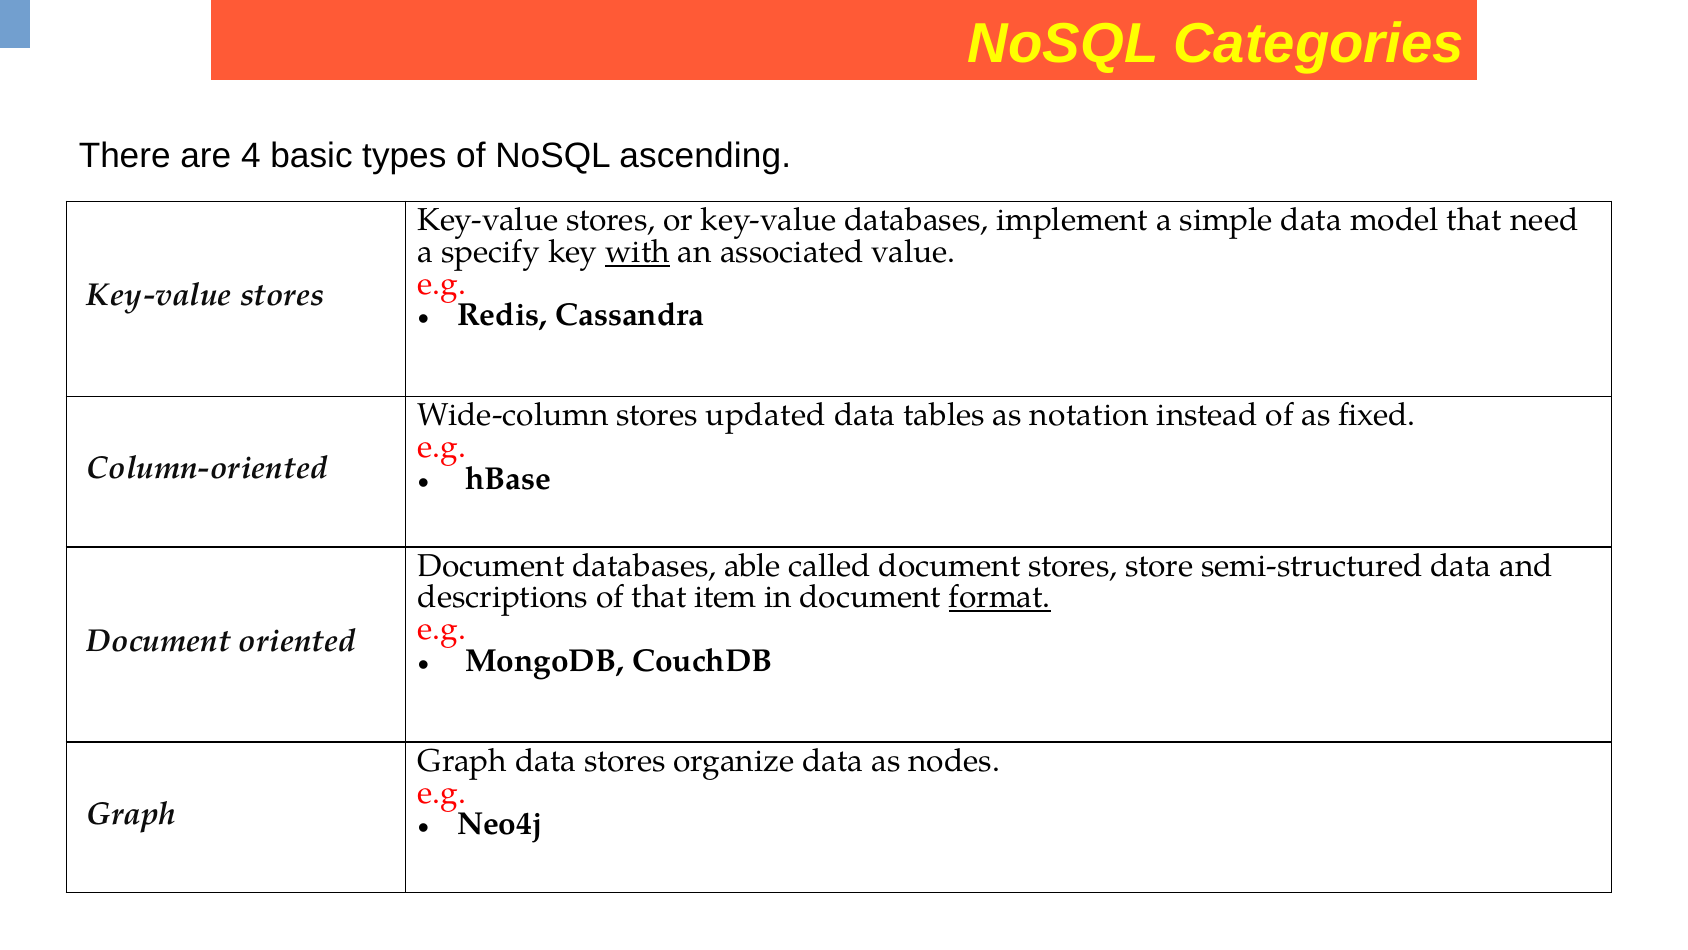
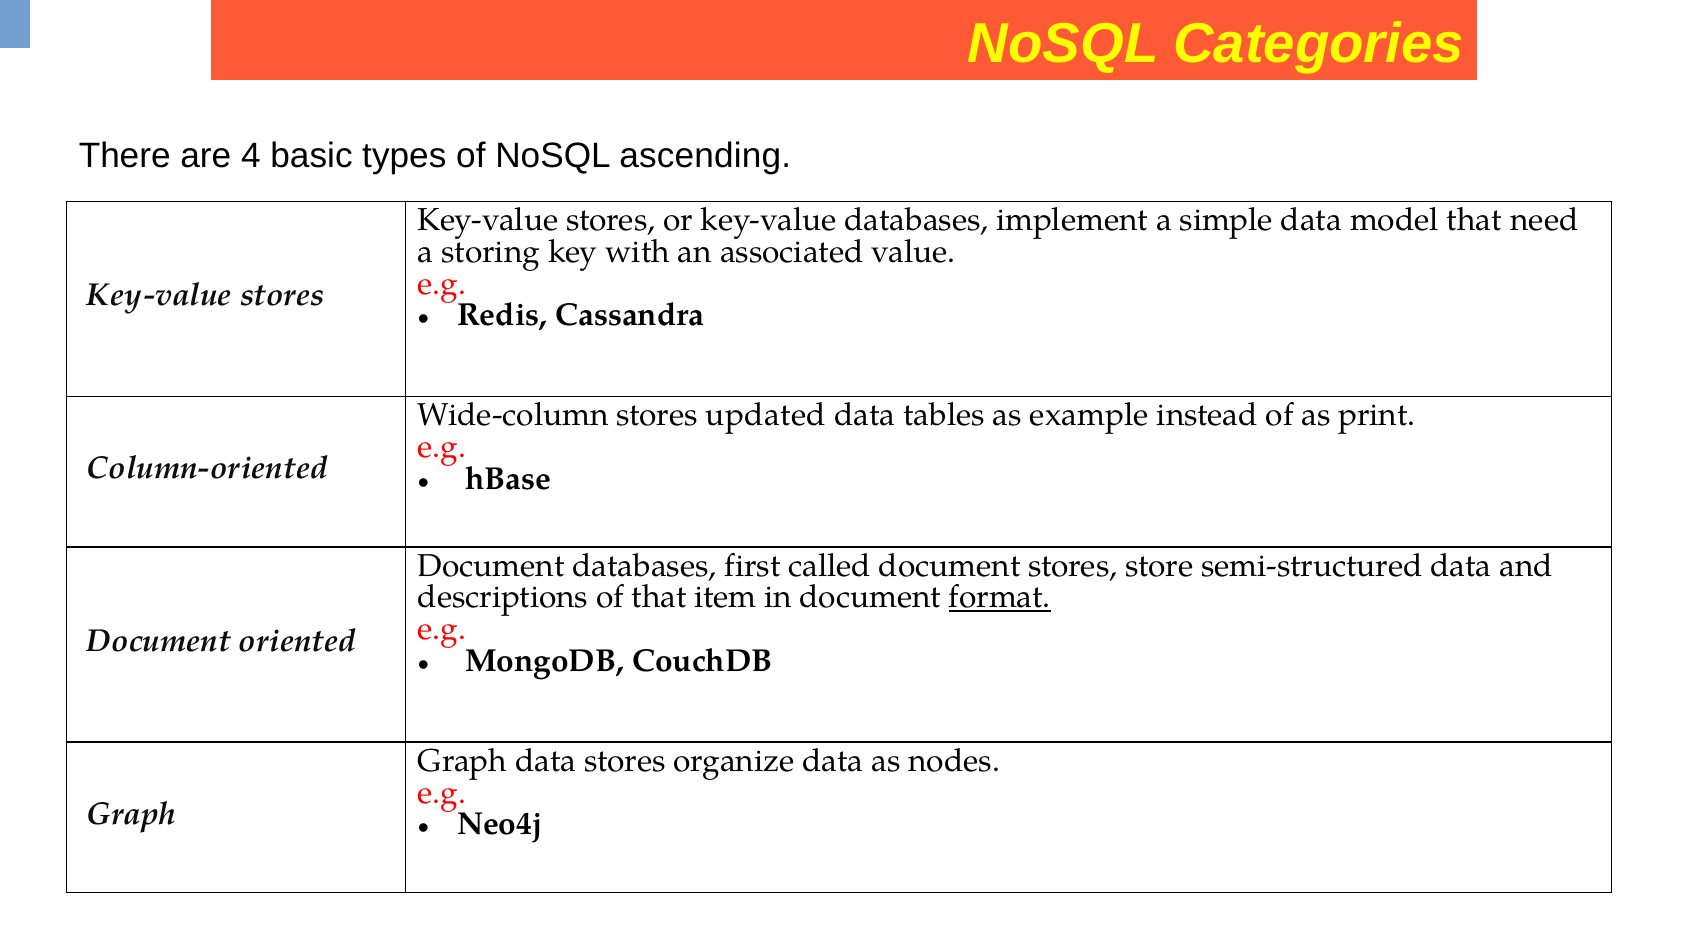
specify: specify -> storing
with underline: present -> none
notation: notation -> example
fixed: fixed -> print
able: able -> first
